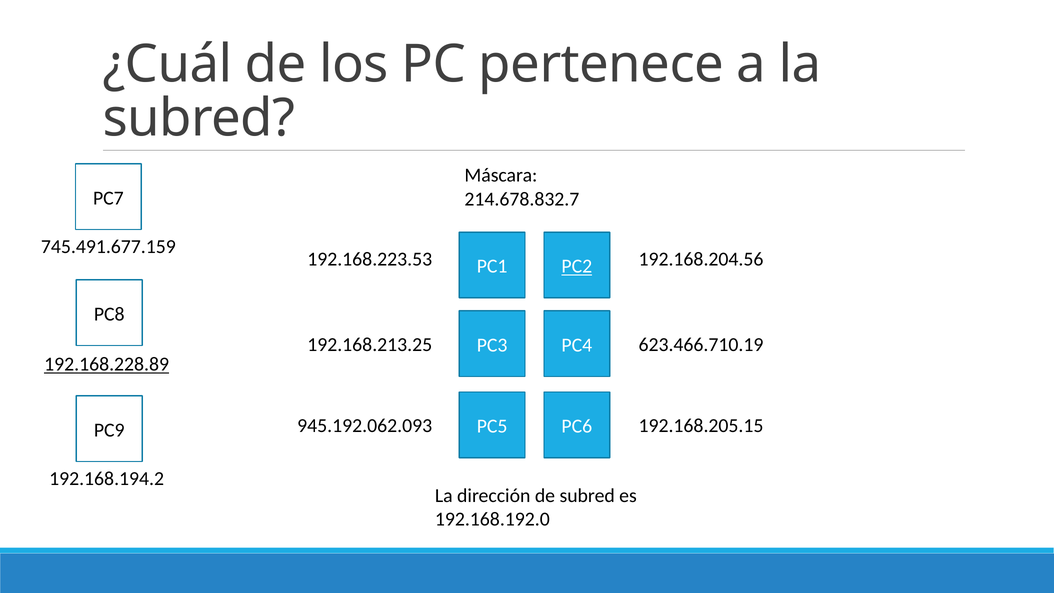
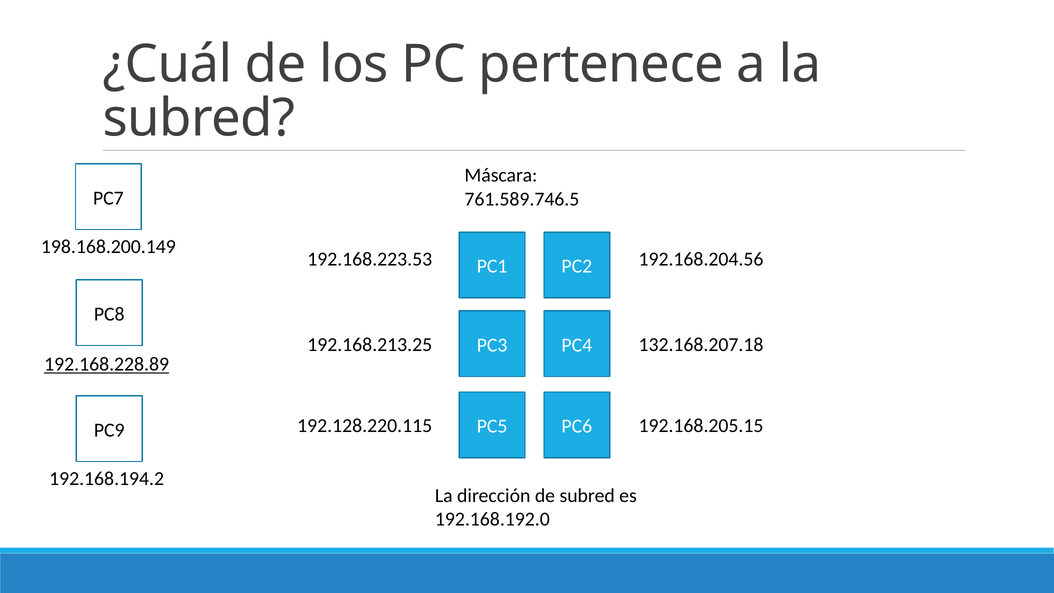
214.678.832.7: 214.678.832.7 -> 761.589.746.5
745.491.677.159: 745.491.677.159 -> 198.168.200.149
PC2 underline: present -> none
623.466.710.19: 623.466.710.19 -> 132.168.207.18
945.192.062.093: 945.192.062.093 -> 192.128.220.115
